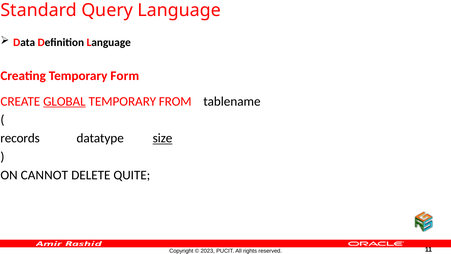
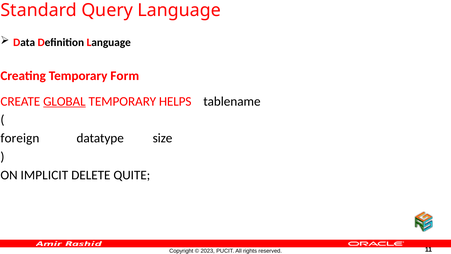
FROM: FROM -> HELPS
records: records -> foreign
size underline: present -> none
CANNOT: CANNOT -> IMPLICIT
